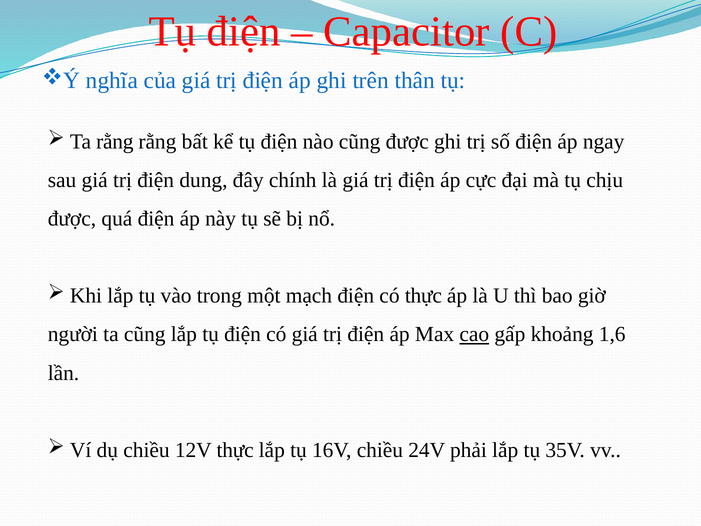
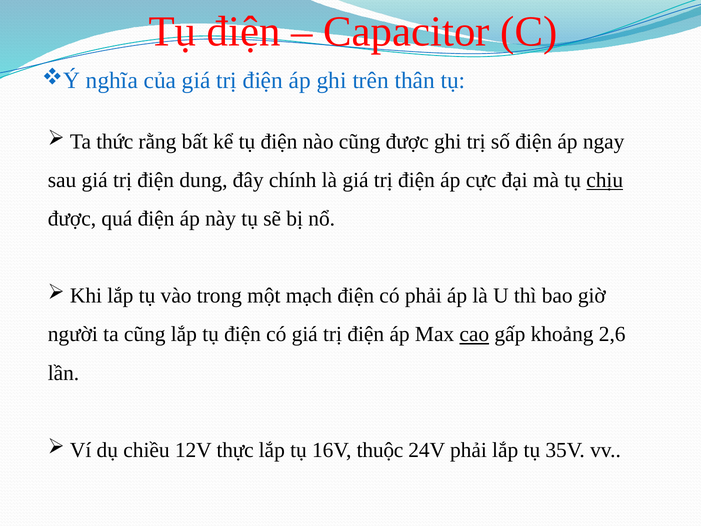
Ta rằng: rằng -> thức
chịu underline: none -> present
có thực: thực -> phải
1,6: 1,6 -> 2,6
16V chiều: chiều -> thuộc
